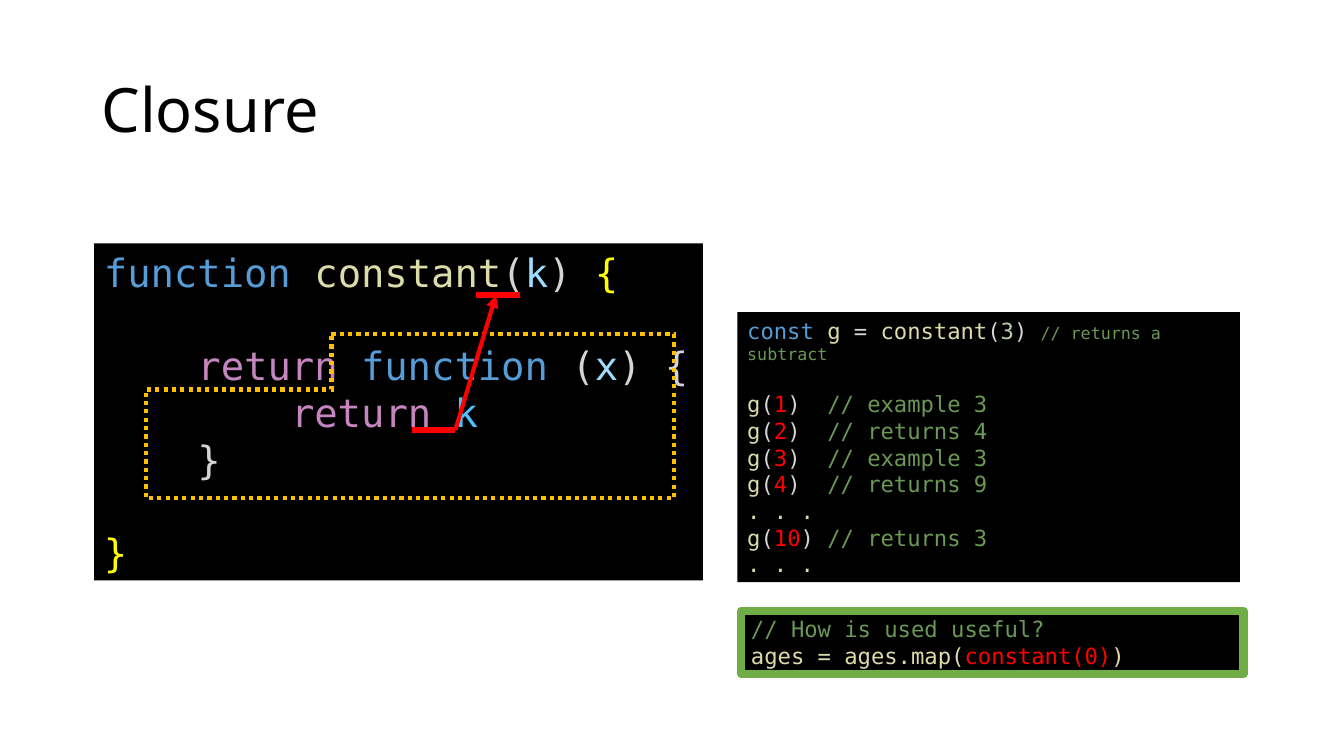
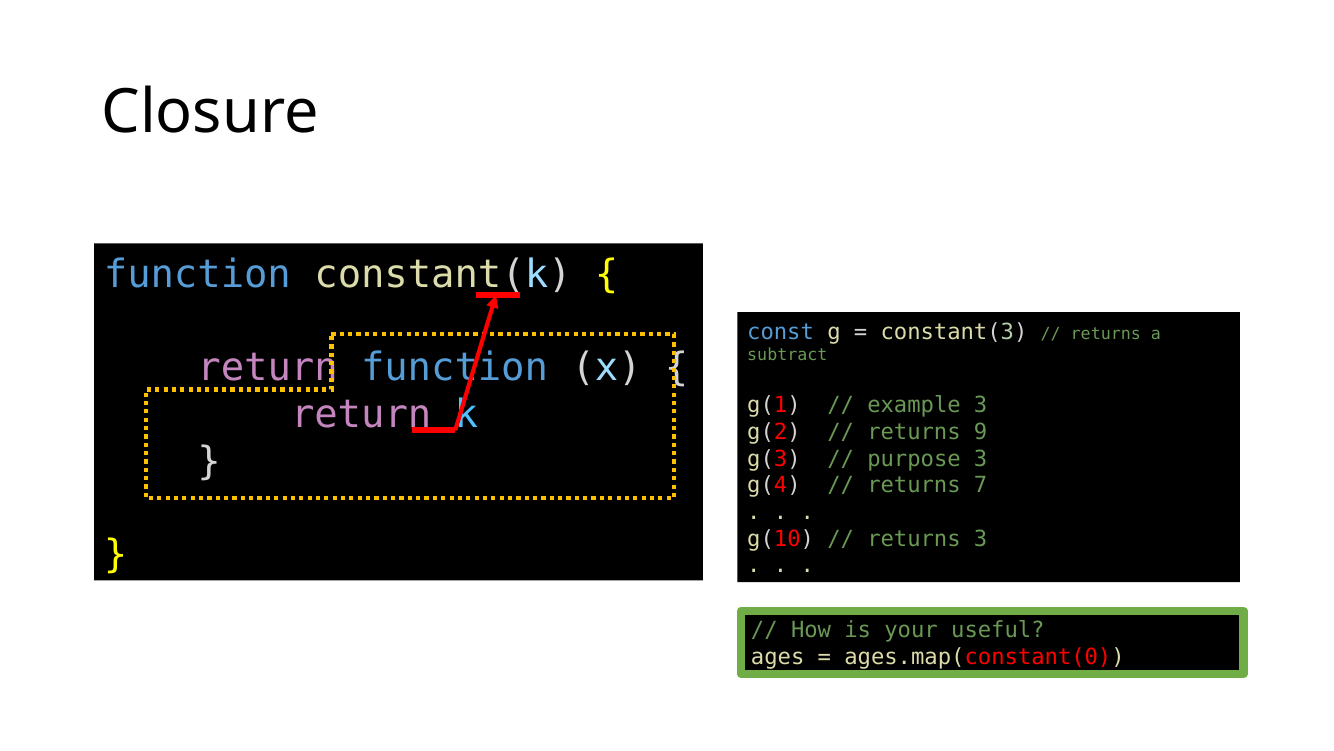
4: 4 -> 9
example at (914, 458): example -> purpose
9: 9 -> 7
used: used -> your
